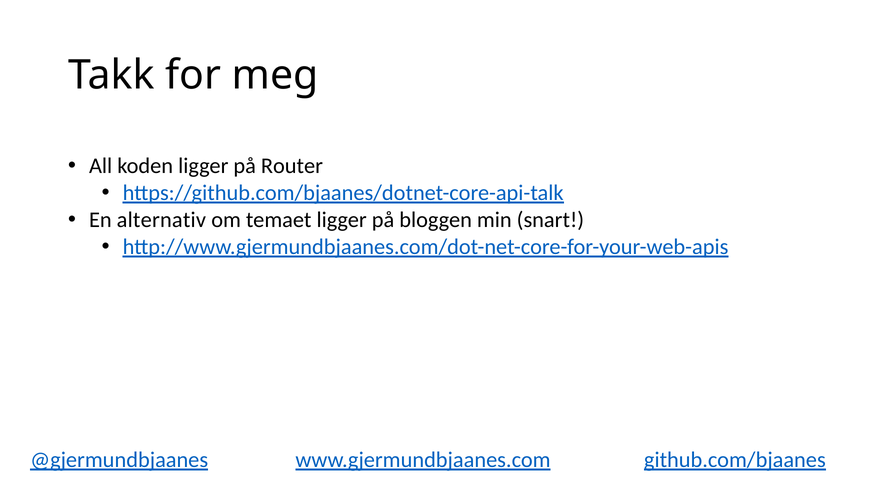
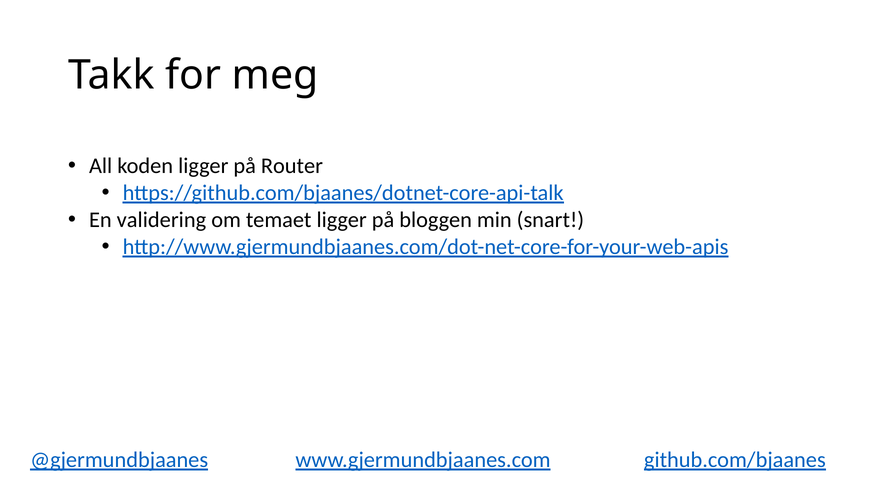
alternativ: alternativ -> validering
